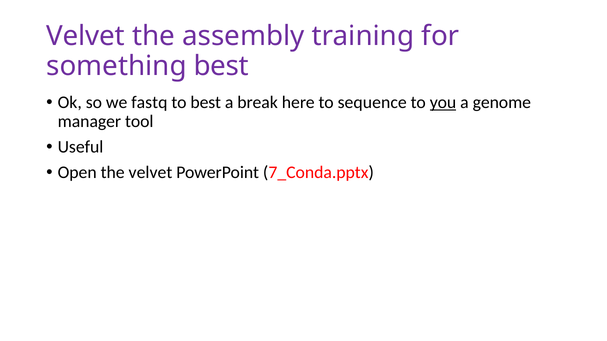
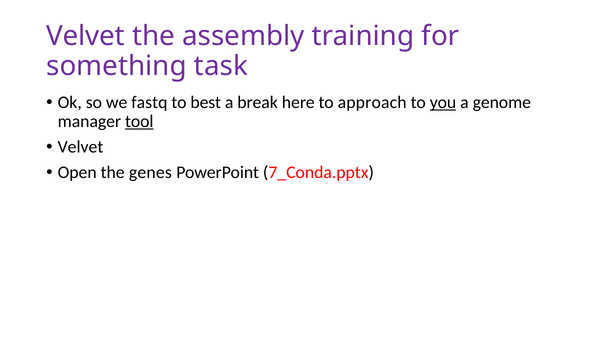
something best: best -> task
sequence: sequence -> approach
tool underline: none -> present
Useful at (81, 147): Useful -> Velvet
the velvet: velvet -> genes
